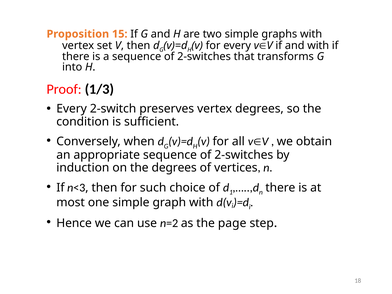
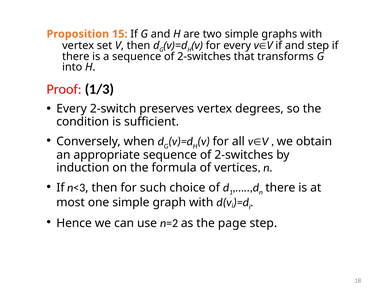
and with: with -> step
the degrees: degrees -> formula
